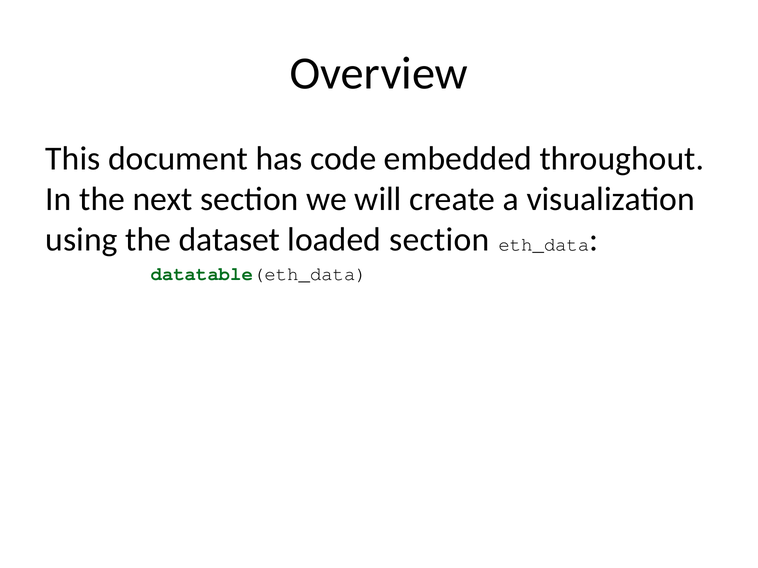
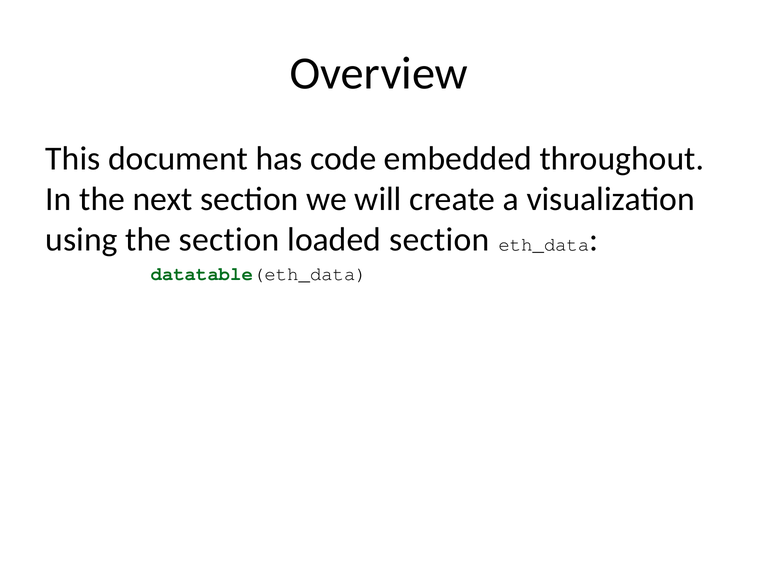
the dataset: dataset -> section
